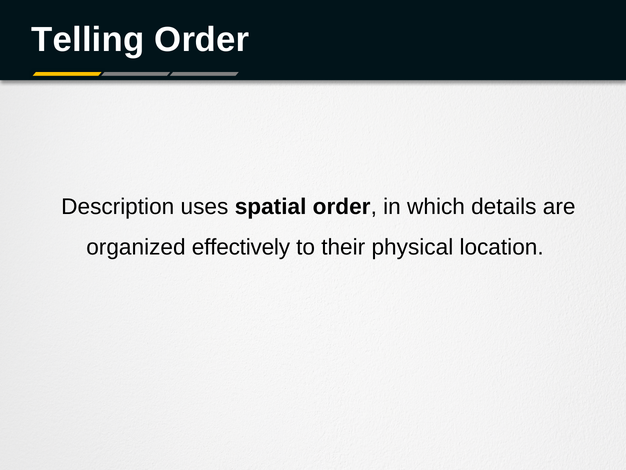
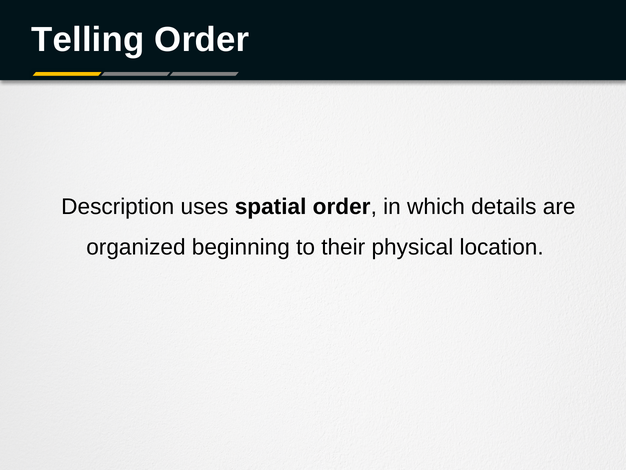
effectively: effectively -> beginning
